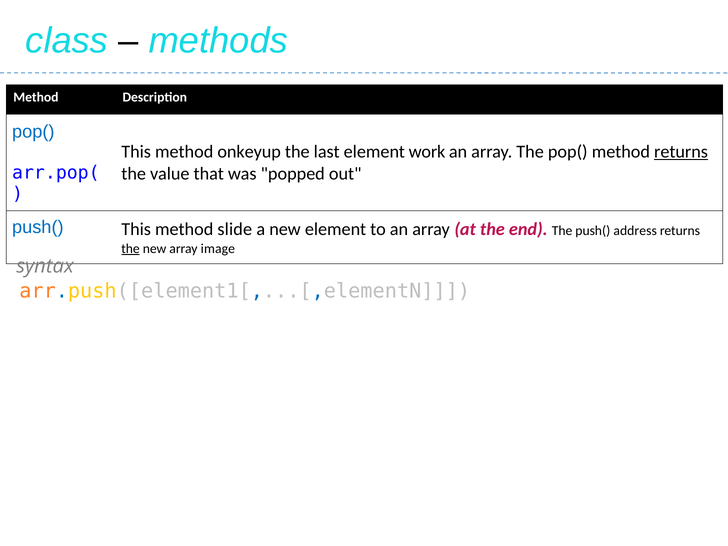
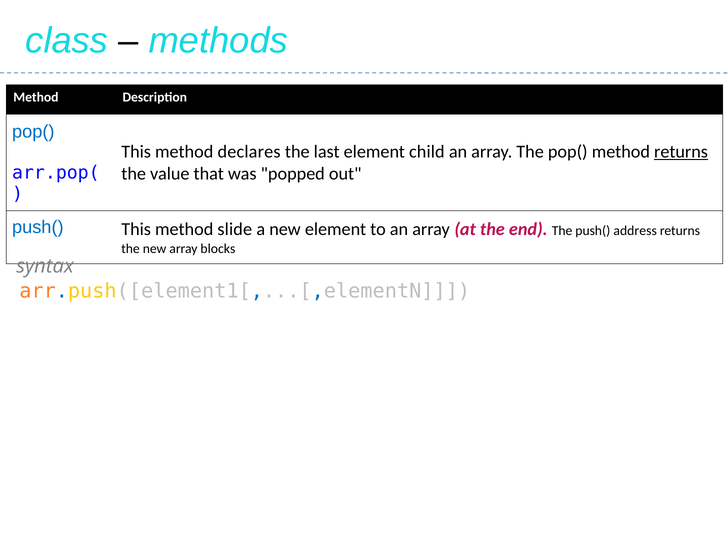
onkeyup: onkeyup -> declares
work: work -> child
the at (131, 249) underline: present -> none
image: image -> blocks
